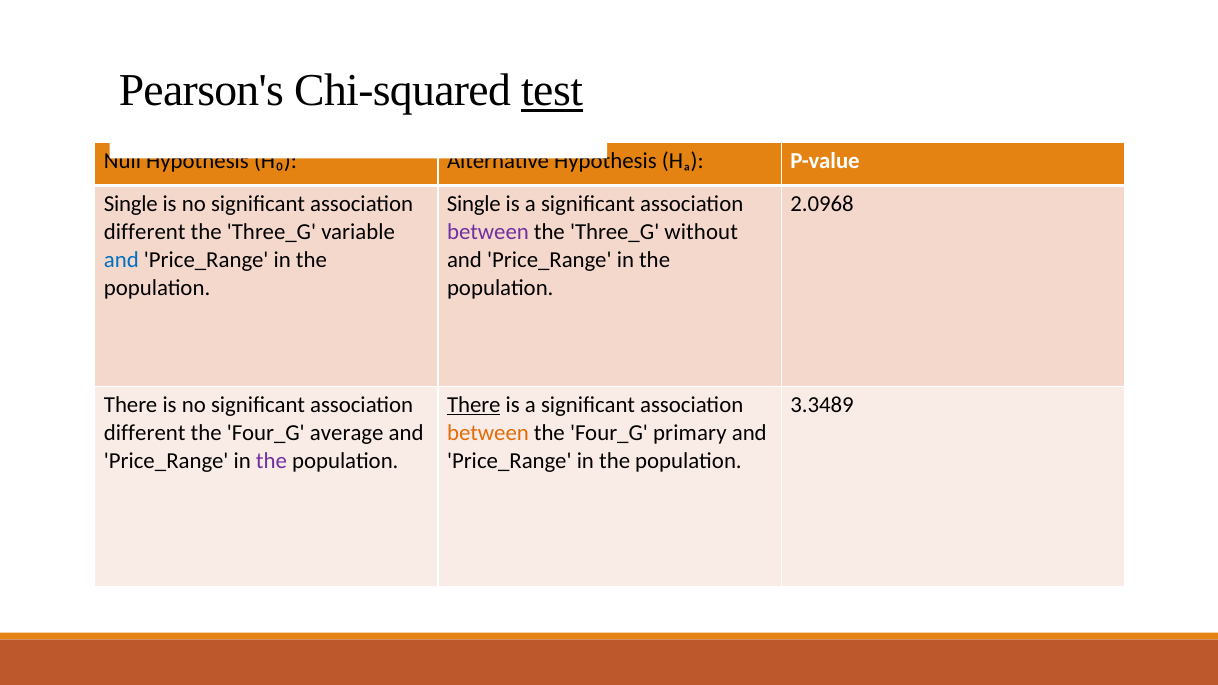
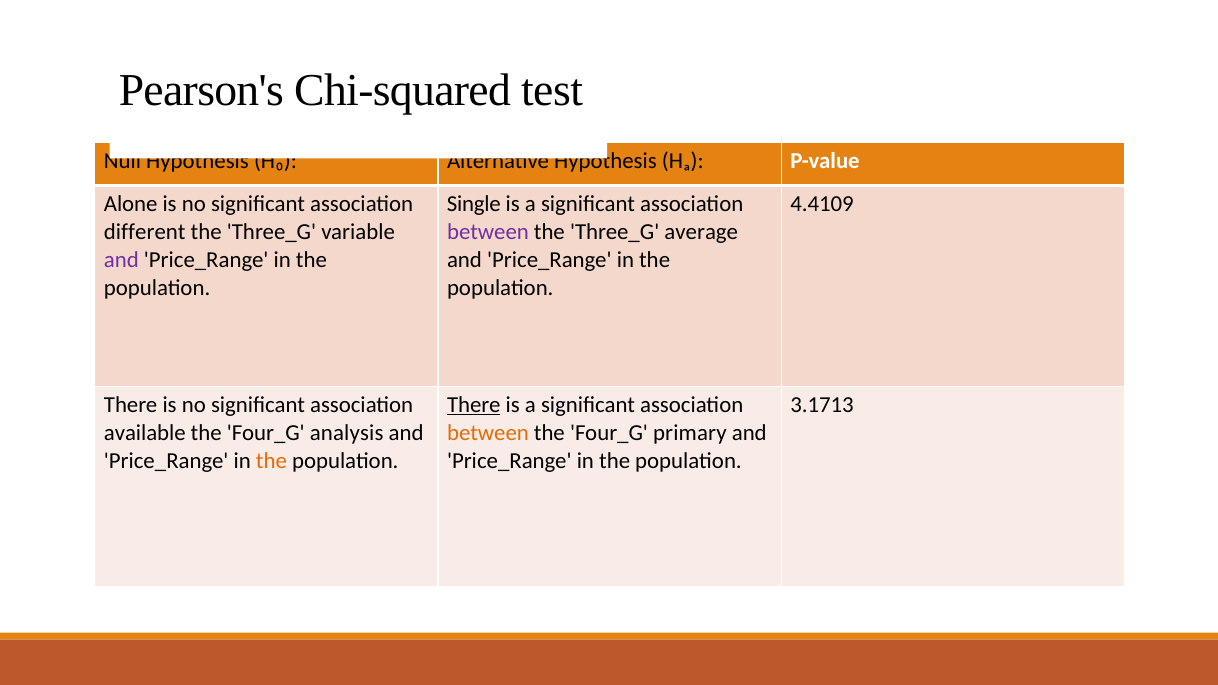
test underline: present -> none
Single at (131, 204): Single -> Alone
2.0968: 2.0968 -> 4.4109
without: without -> average
and at (121, 260) colour: blue -> purple
3.3489: 3.3489 -> 3.1713
different at (145, 433): different -> available
average: average -> analysis
the at (271, 461) colour: purple -> orange
